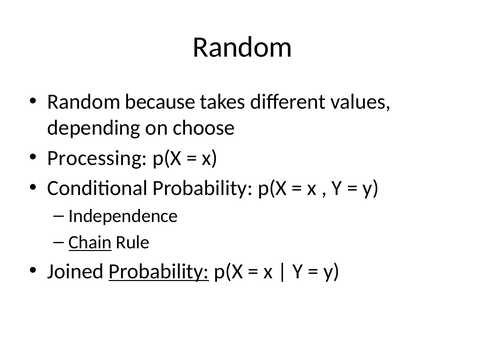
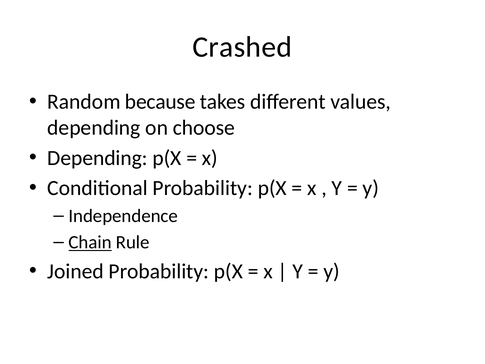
Random at (242, 47): Random -> Crashed
Processing at (97, 158): Processing -> Depending
Probability at (159, 271) underline: present -> none
